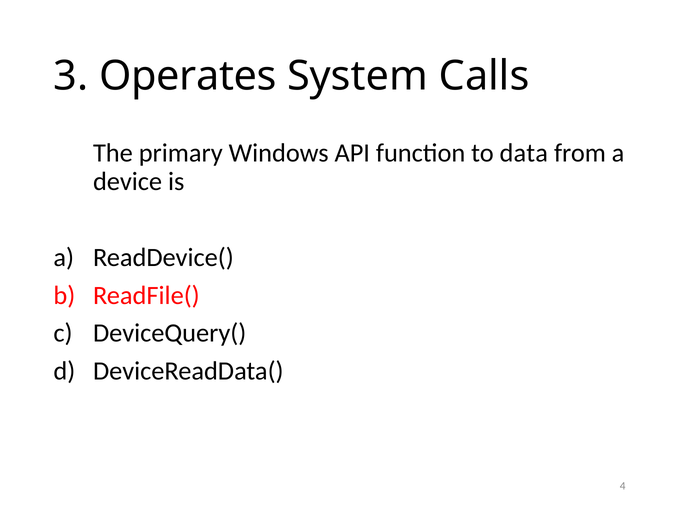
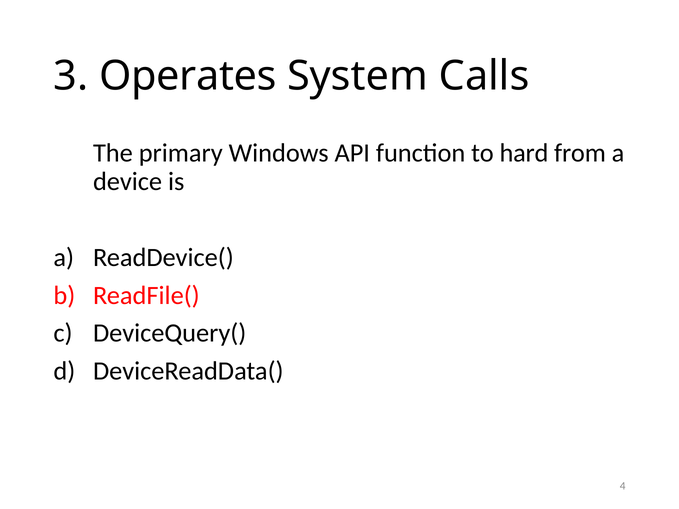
data: data -> hard
